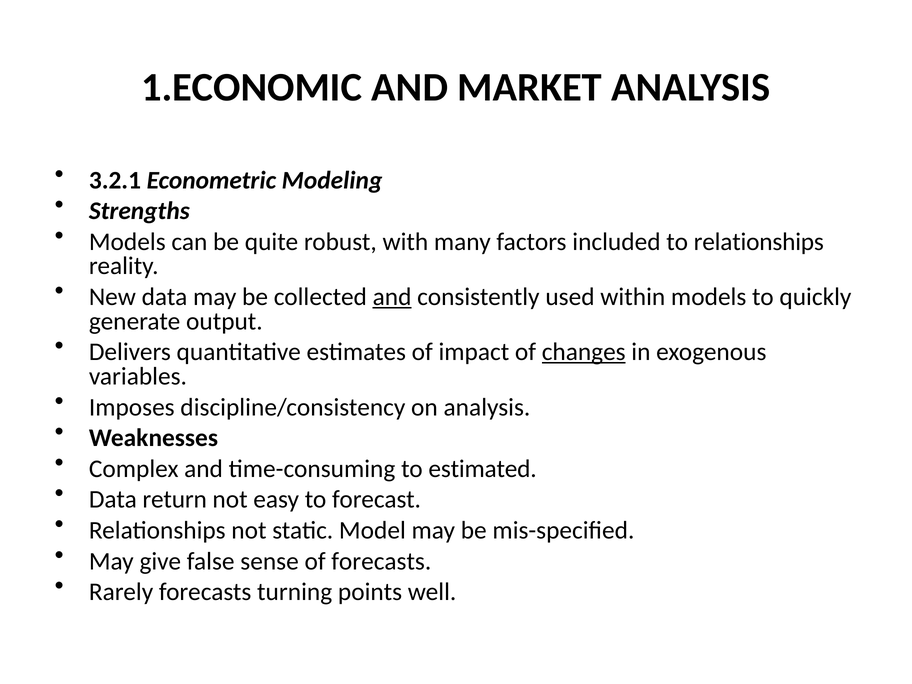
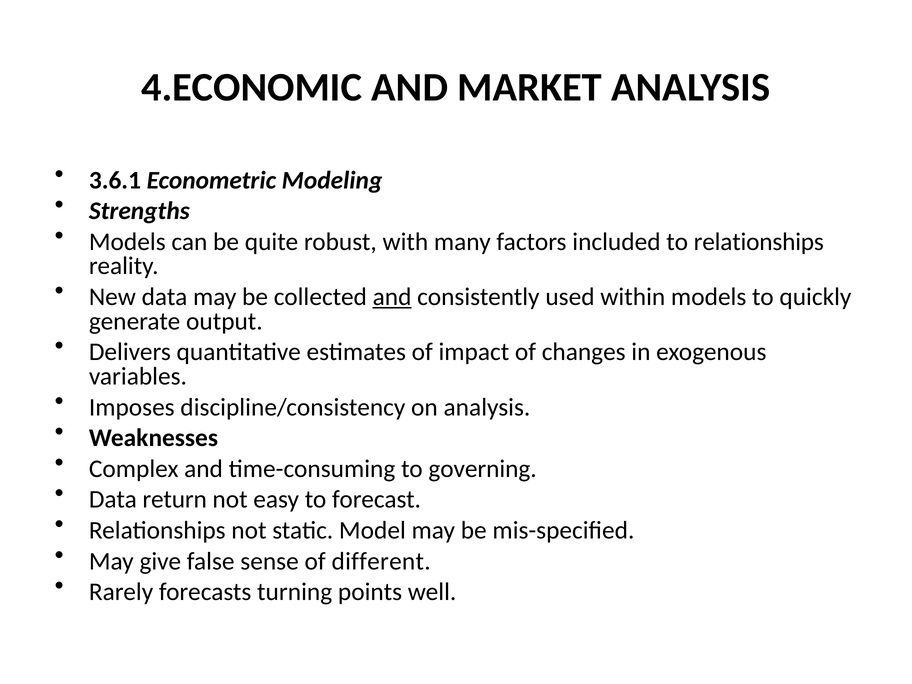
1.ECONOMIC: 1.ECONOMIC -> 4.ECONOMIC
3.2.1: 3.2.1 -> 3.6.1
changes underline: present -> none
estimated: estimated -> governing
of forecasts: forecasts -> different
